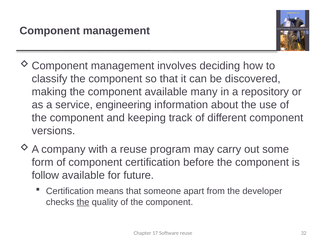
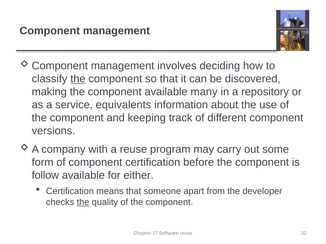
the at (78, 79) underline: none -> present
engineering: engineering -> equivalents
future: future -> either
